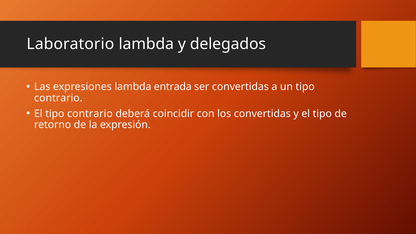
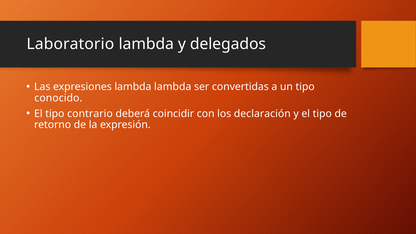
lambda entrada: entrada -> lambda
contrario at (58, 98): contrario -> conocido
los convertidas: convertidas -> declaración
